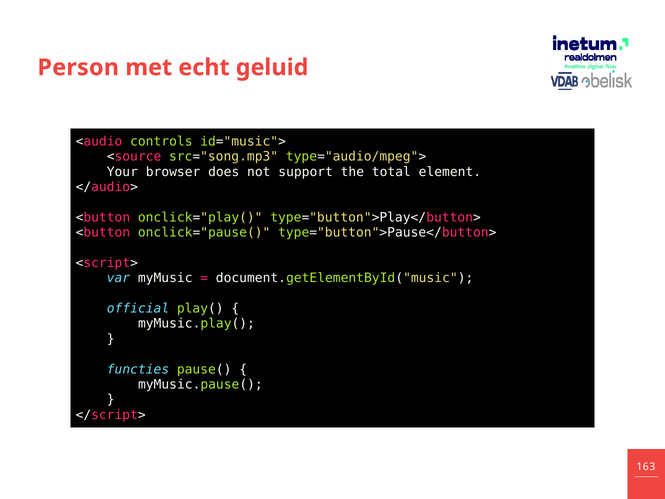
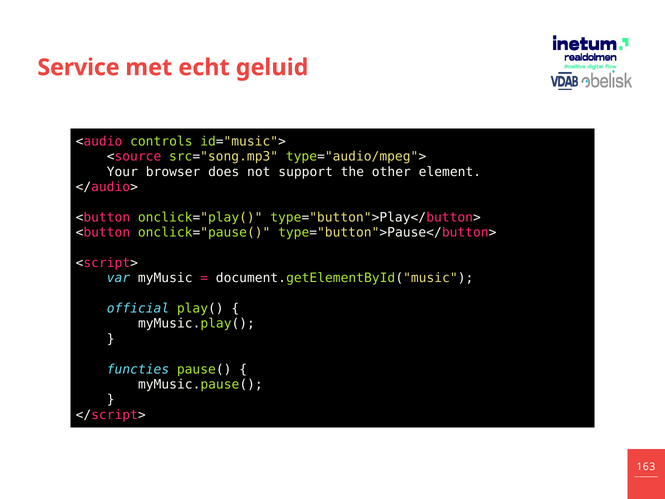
Person: Person -> Service
total: total -> other
